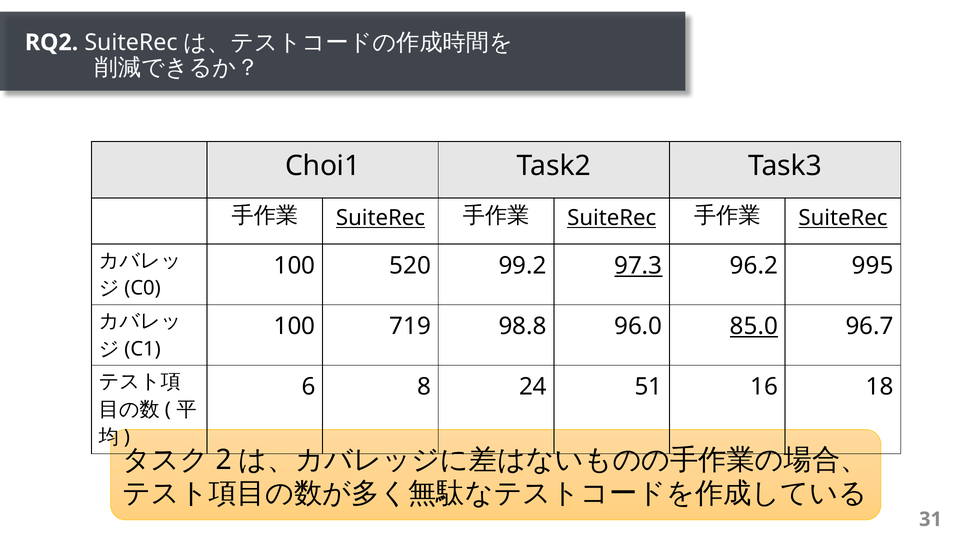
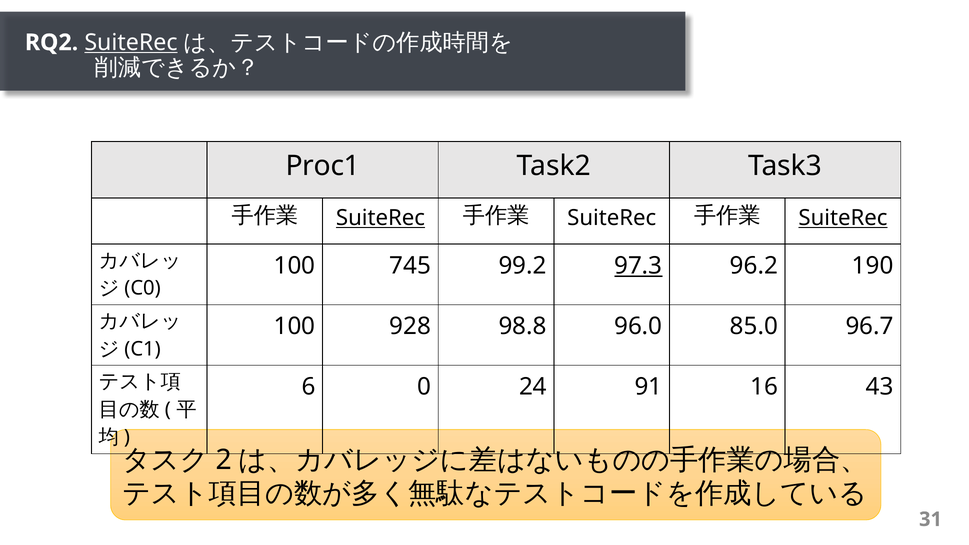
SuiteRec at (131, 42) underline: none -> present
Choi1: Choi1 -> Proc1
SuiteRec at (612, 218) underline: present -> none
520: 520 -> 745
995: 995 -> 190
719: 719 -> 928
85.0 underline: present -> none
8: 8 -> 0
51: 51 -> 91
18: 18 -> 43
